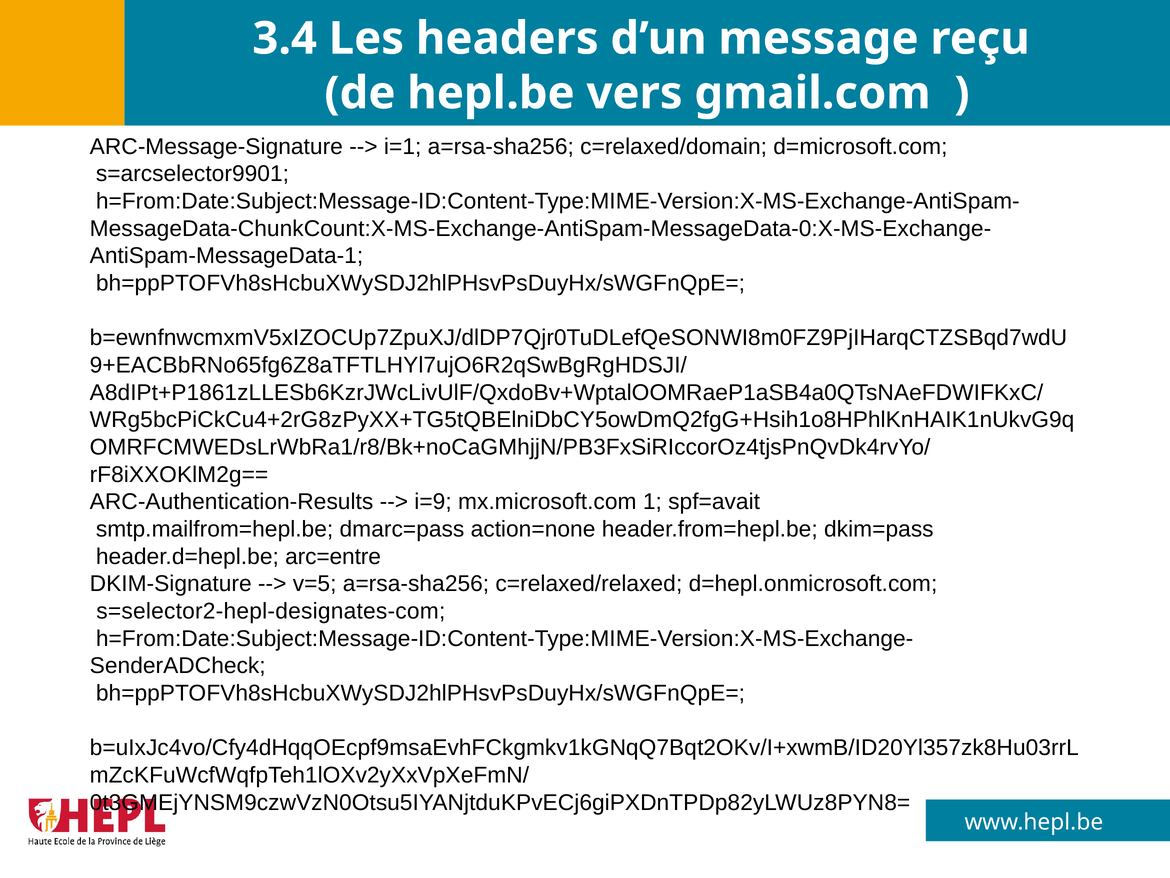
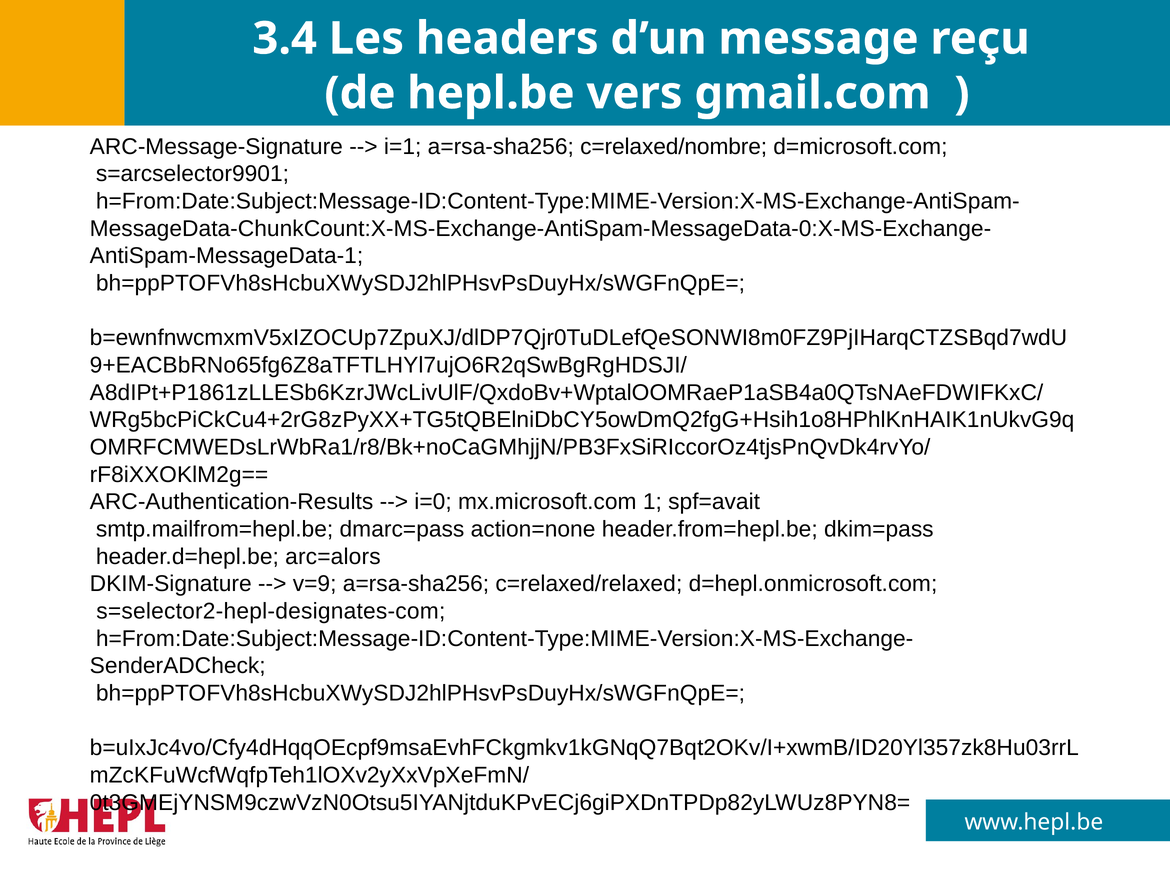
c=relaxed/domain: c=relaxed/domain -> c=relaxed/nombre
i=9: i=9 -> i=0
arc=entre: arc=entre -> arc=alors
v=5: v=5 -> v=9
